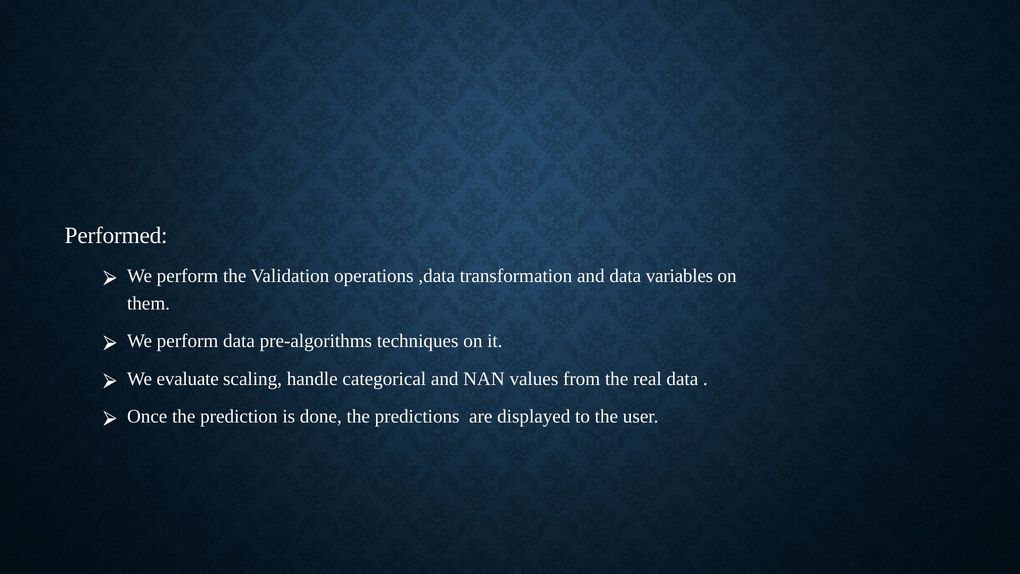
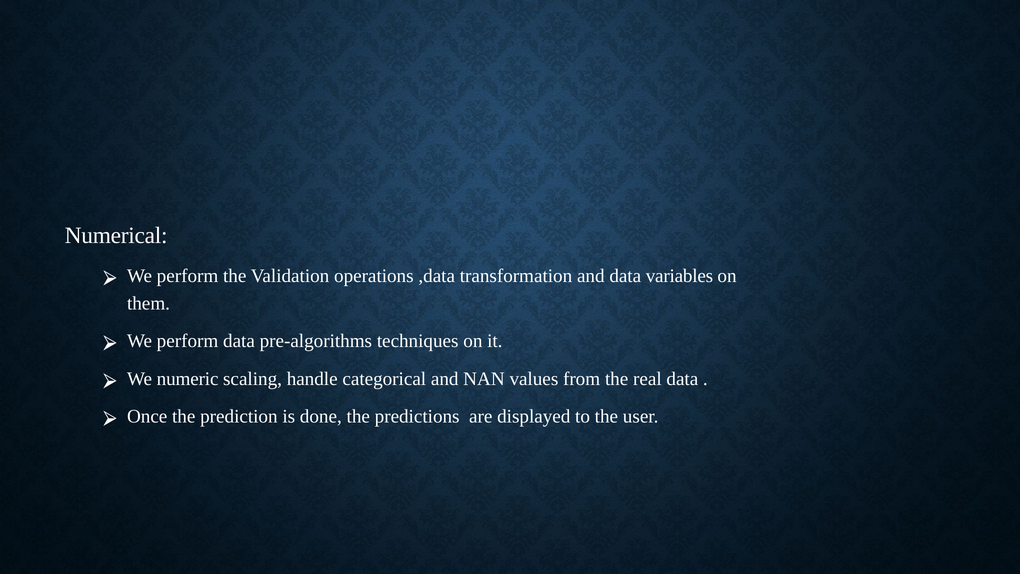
Performed: Performed -> Numerical
evaluate: evaluate -> numeric
